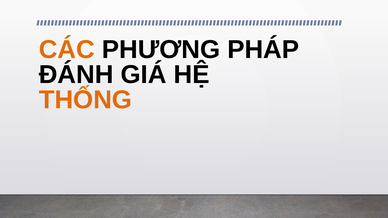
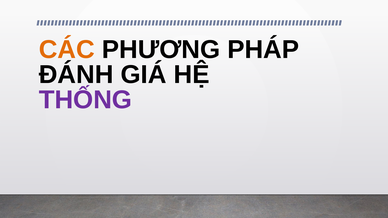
THỐNG colour: orange -> purple
